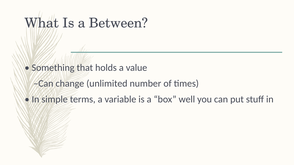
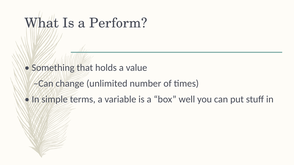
Between: Between -> Perform
